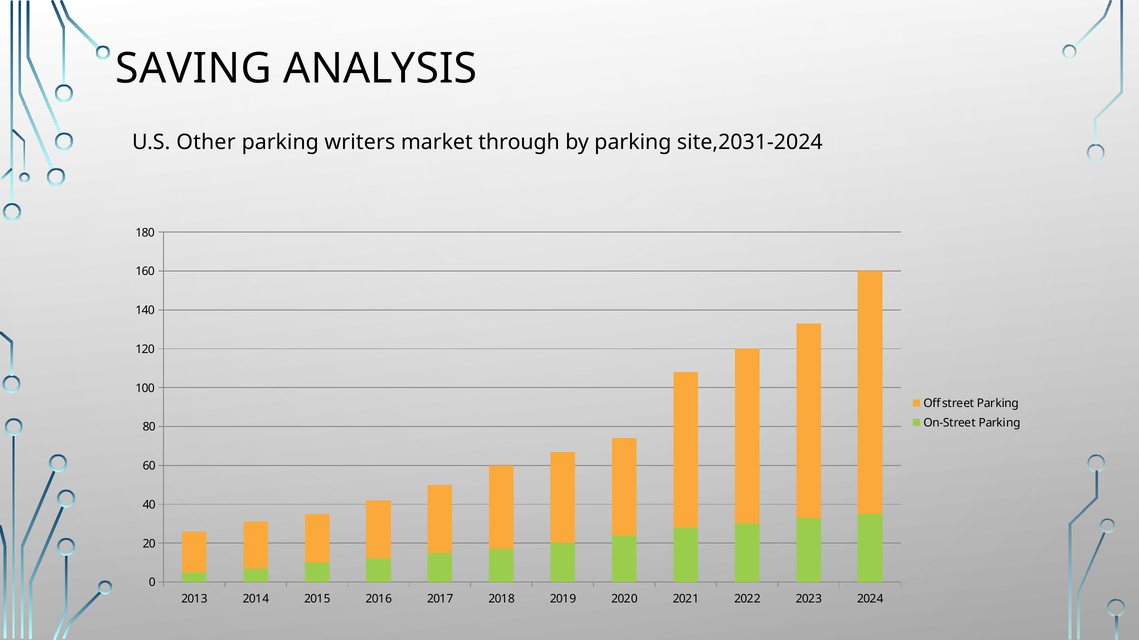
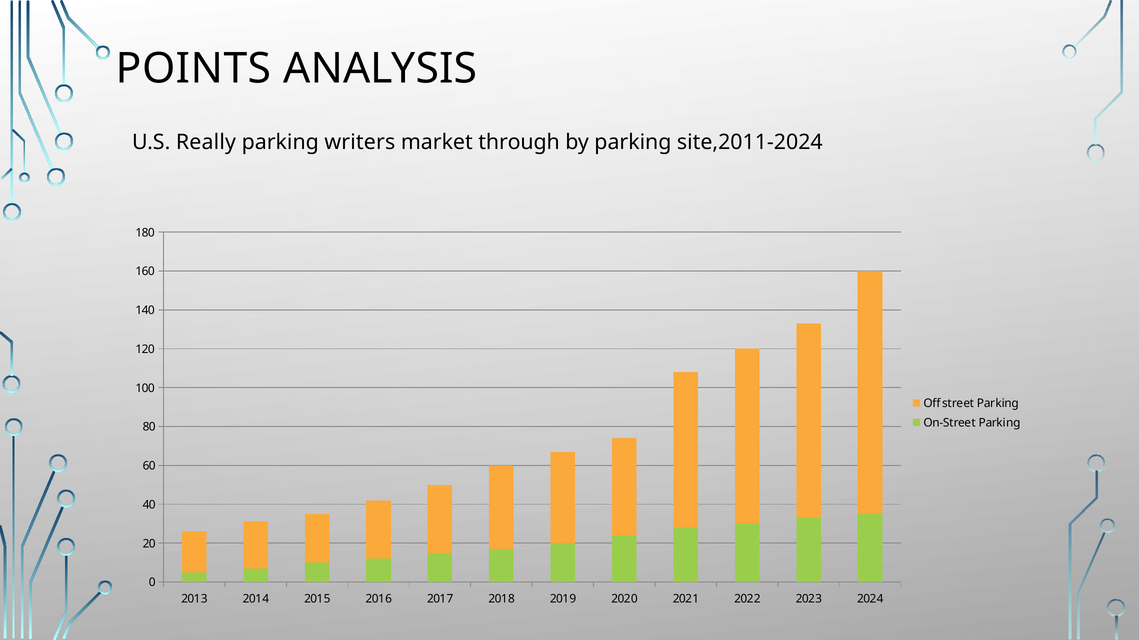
SAVING: SAVING -> POINTS
Other: Other -> Really
site,2031-2024: site,2031-2024 -> site,2011-2024
